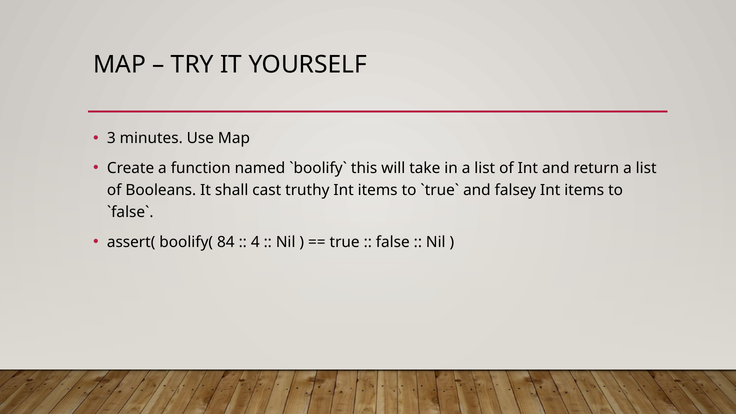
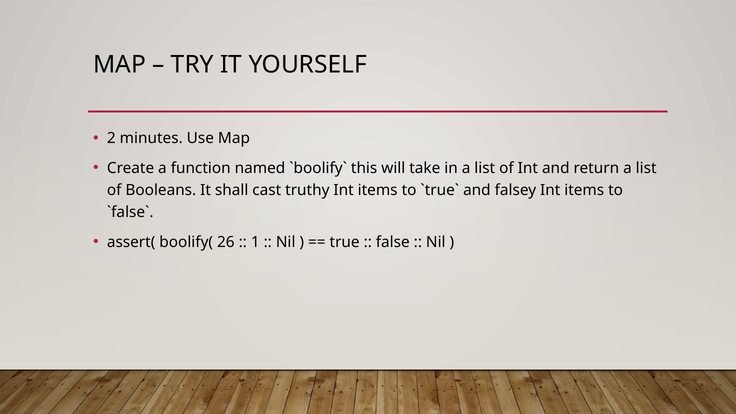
3: 3 -> 2
84: 84 -> 26
4: 4 -> 1
